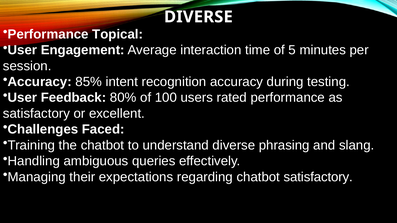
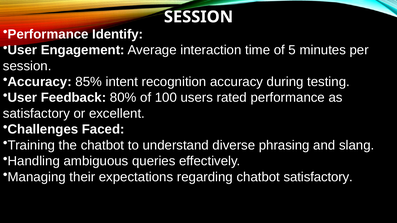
DIVERSE at (198, 17): DIVERSE -> SESSION
Topical: Topical -> Identify
